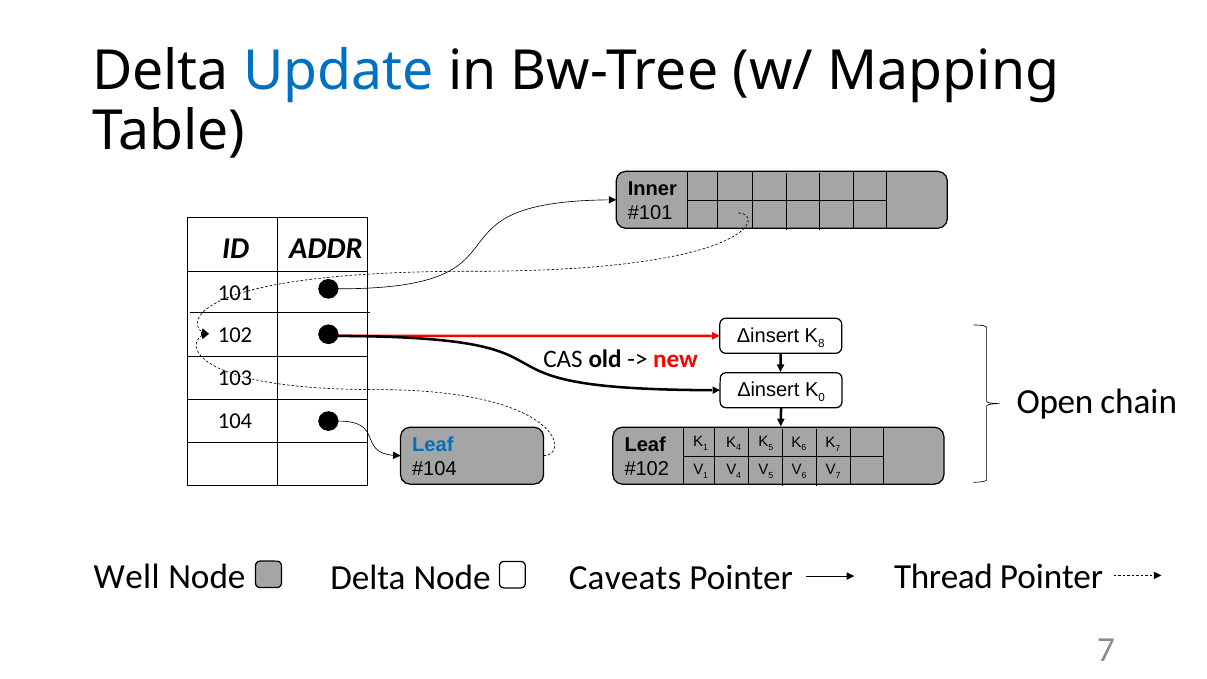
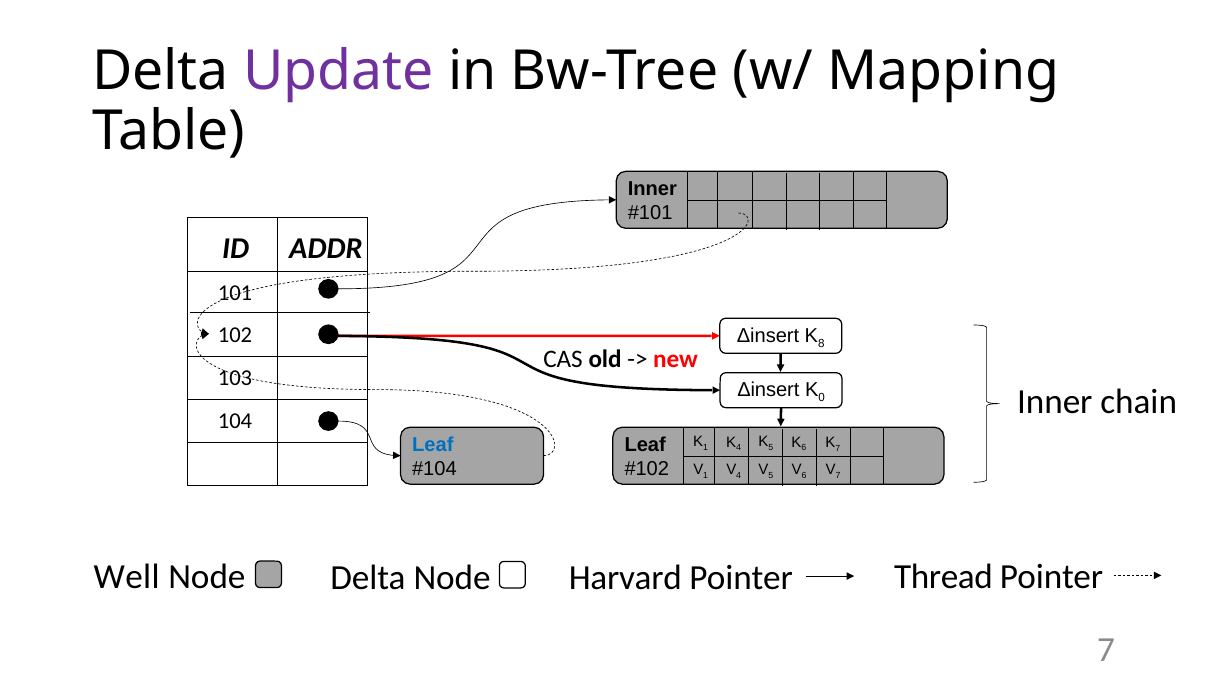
Update colour: blue -> purple
Open at (1055, 402): Open -> Inner
Caveats: Caveats -> Harvard
